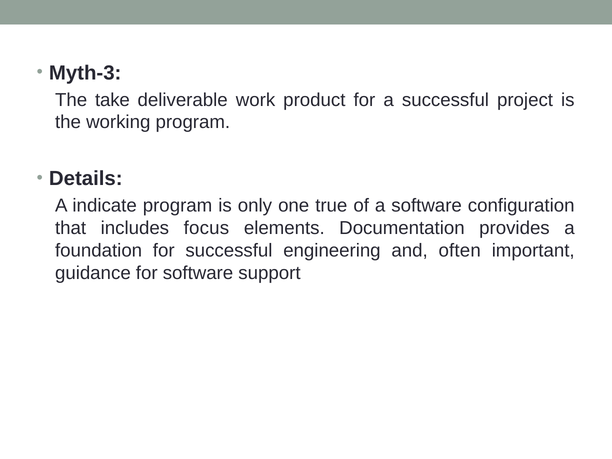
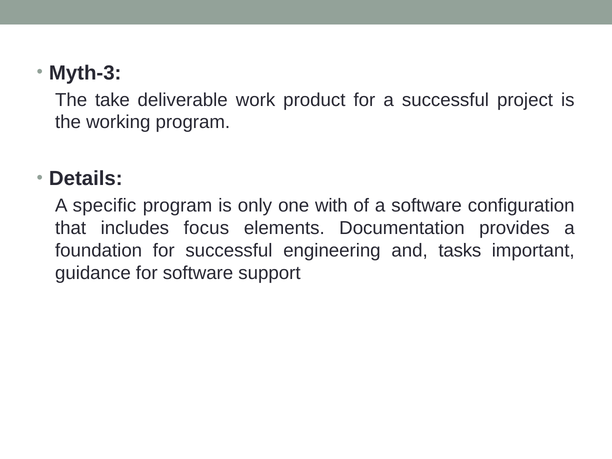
indicate: indicate -> specific
true: true -> with
often: often -> tasks
